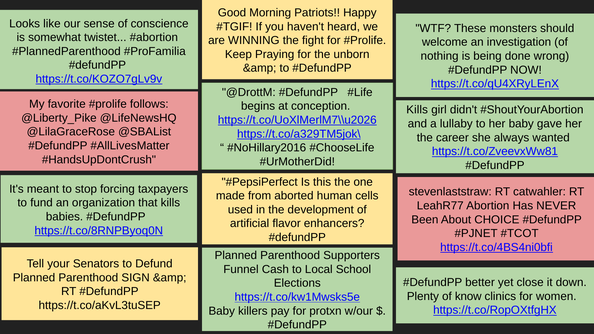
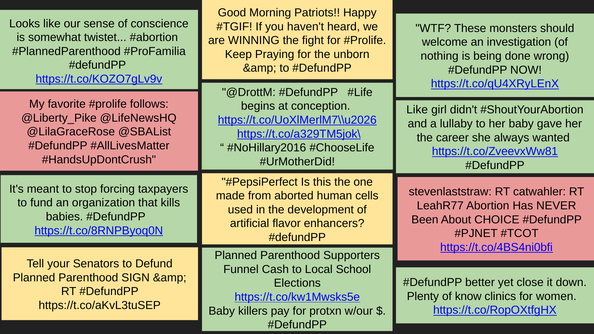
Kills at (417, 110): Kills -> Like
